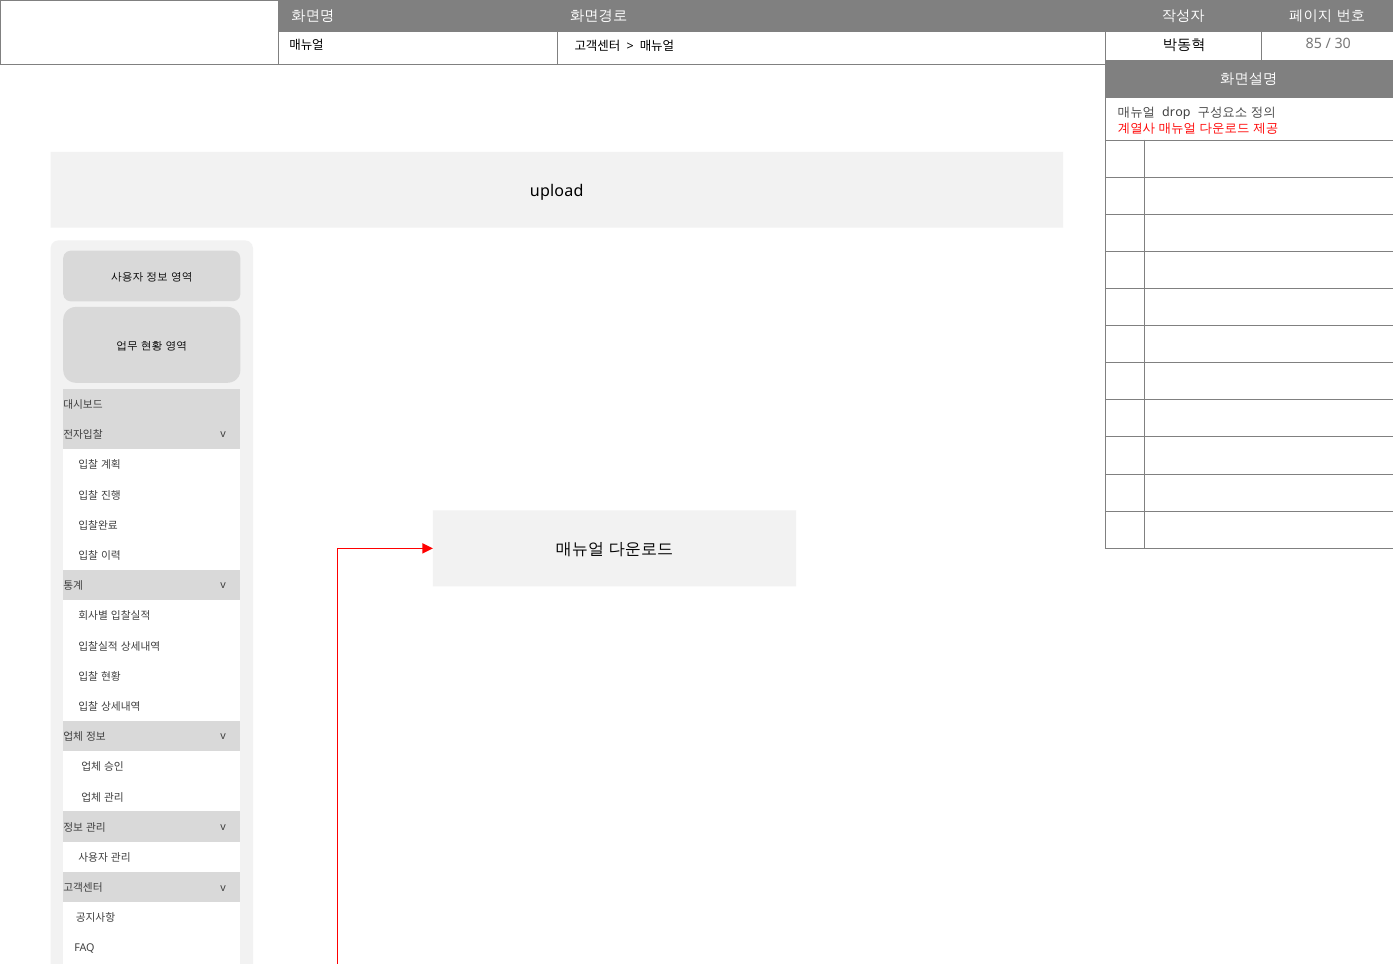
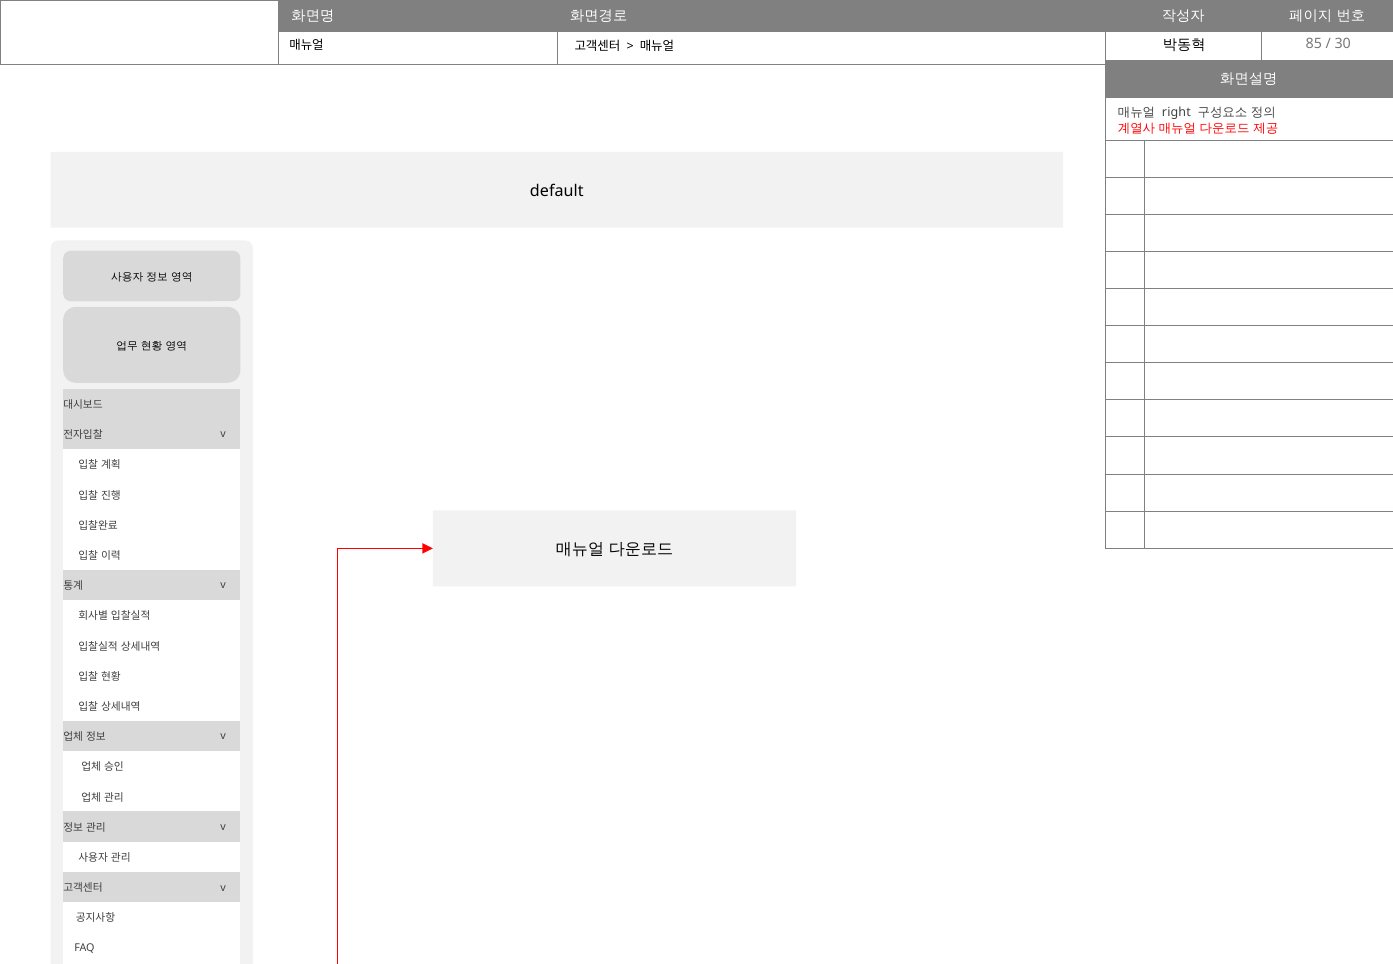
drop: drop -> right
upload: upload -> default
